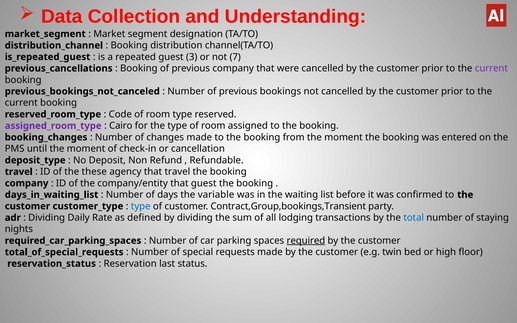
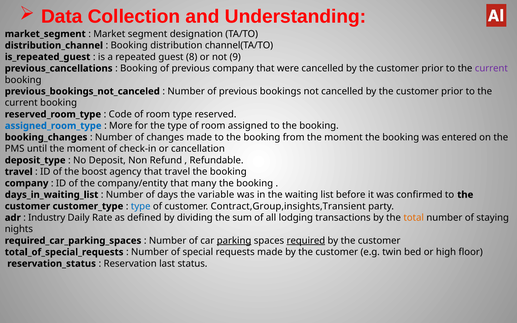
3: 3 -> 8
7: 7 -> 9
assigned_room_type colour: purple -> blue
Cairo: Cairo -> More
these: these -> boost
that guest: guest -> many
Contract,Group,bookings,Transient: Contract,Group,bookings,Transient -> Contract,Group,insights,Transient
Dividing at (47, 218): Dividing -> Industry
total colour: blue -> orange
parking underline: none -> present
